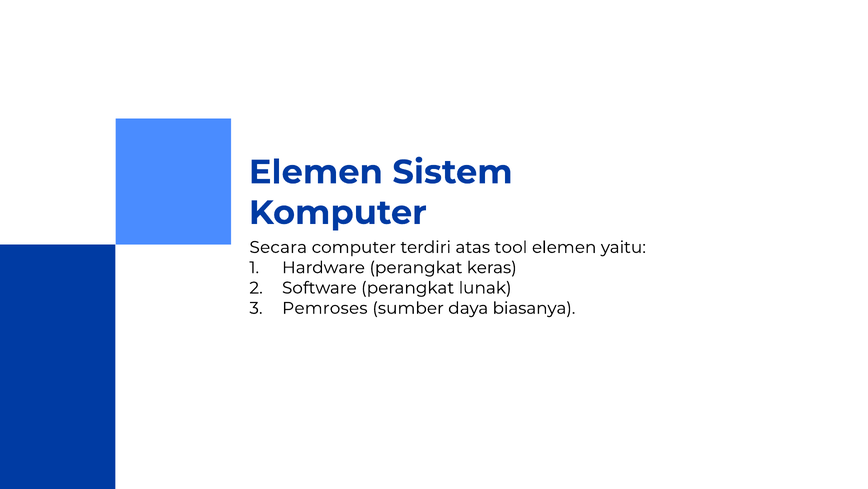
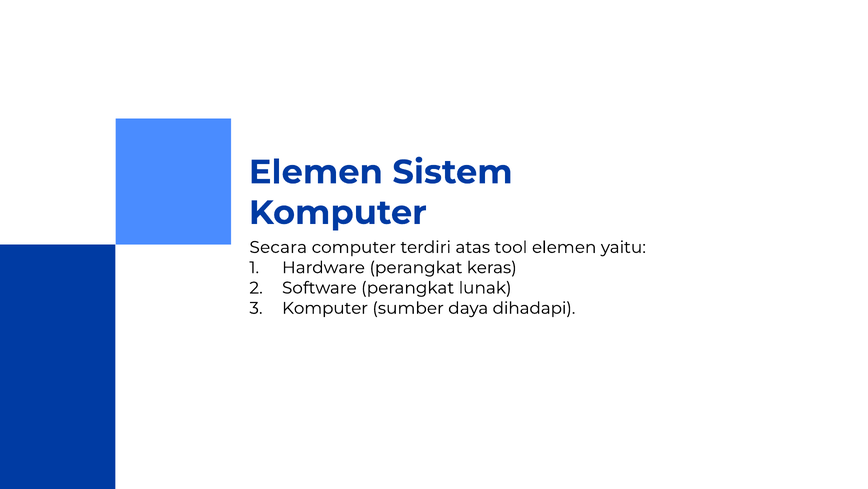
Pemroses at (325, 308): Pemroses -> Komputer
biasanya: biasanya -> dihadapi
